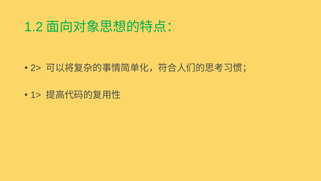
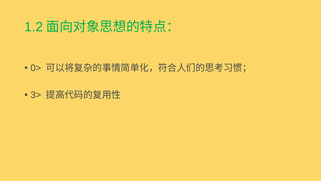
2>: 2> -> 0>
1>: 1> -> 3>
